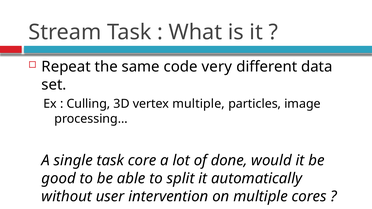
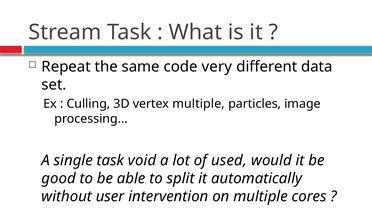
core: core -> void
done: done -> used
